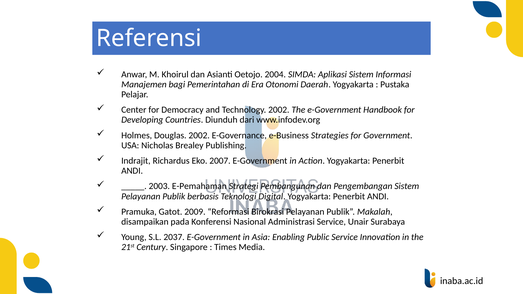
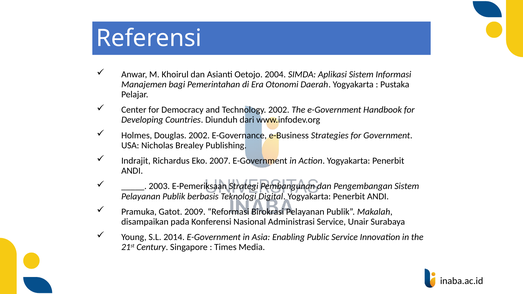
E-Pemahaman: E-Pemahaman -> E-Pemeriksaan
2037: 2037 -> 2014
